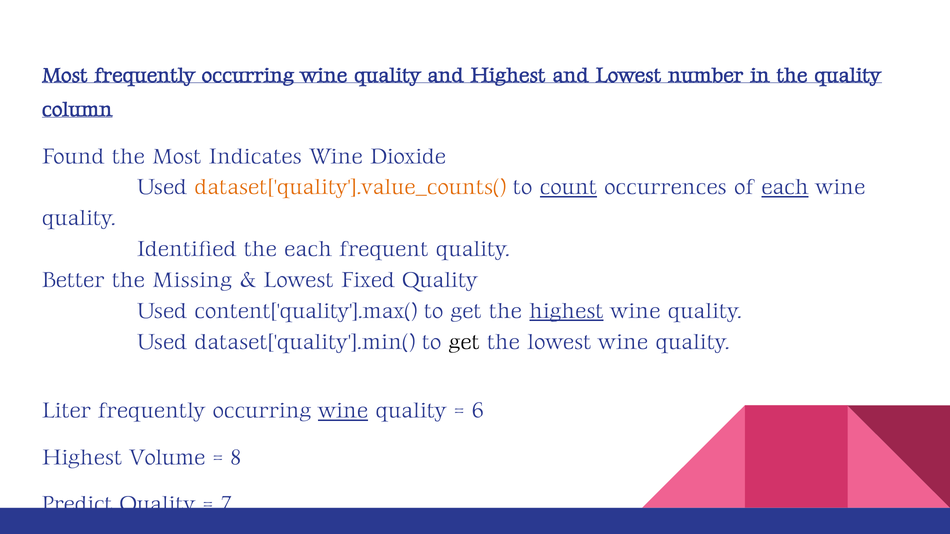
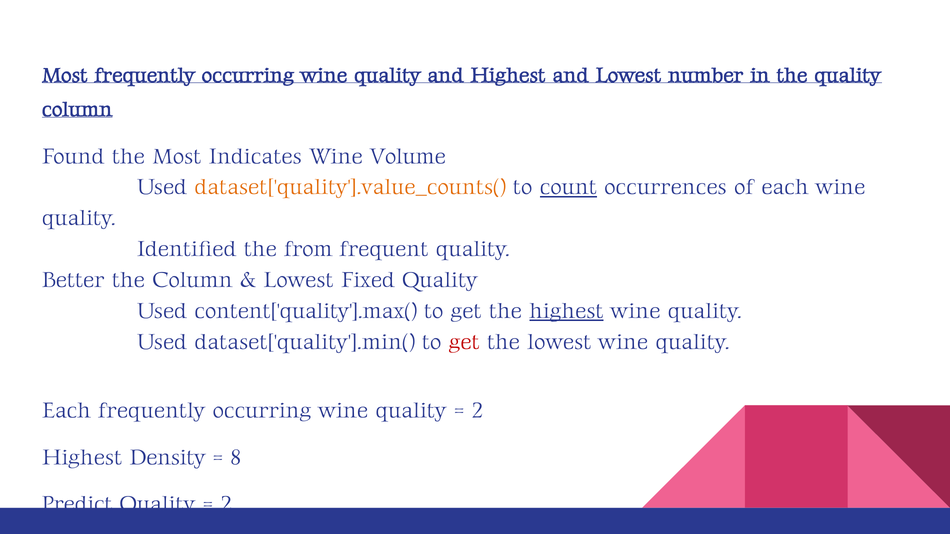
Dioxide: Dioxide -> Volume
each at (785, 187) underline: present -> none
the each: each -> from
the Missing: Missing -> Column
get at (464, 342) colour: black -> red
Liter at (66, 411): Liter -> Each
wine at (343, 411) underline: present -> none
6 at (478, 411): 6 -> 2
Volume: Volume -> Density
7 at (226, 504): 7 -> 2
